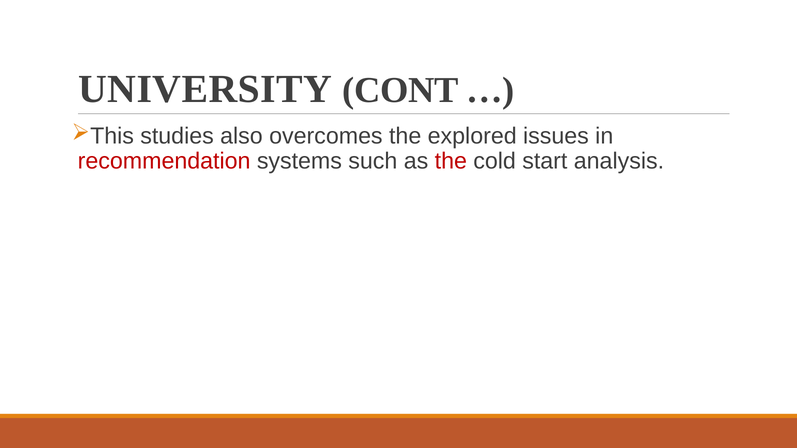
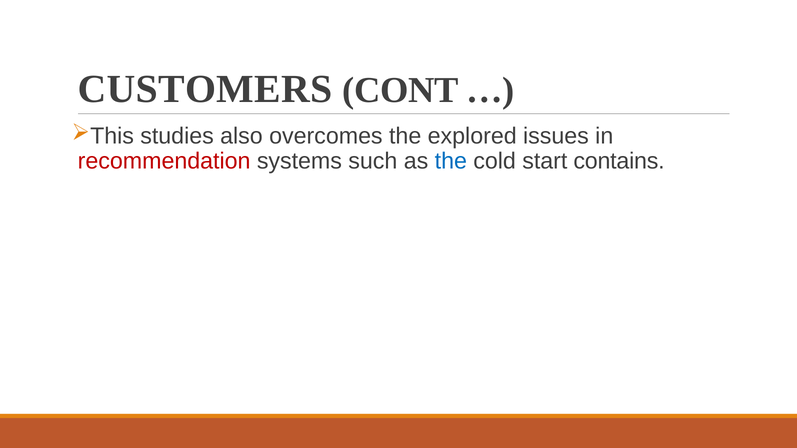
UNIVERSITY: UNIVERSITY -> CUSTOMERS
the at (451, 161) colour: red -> blue
analysis: analysis -> contains
